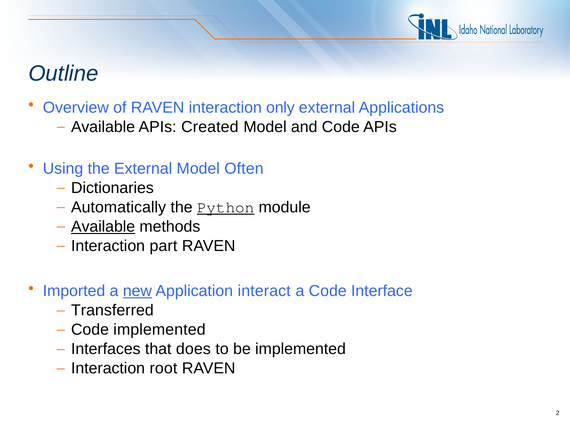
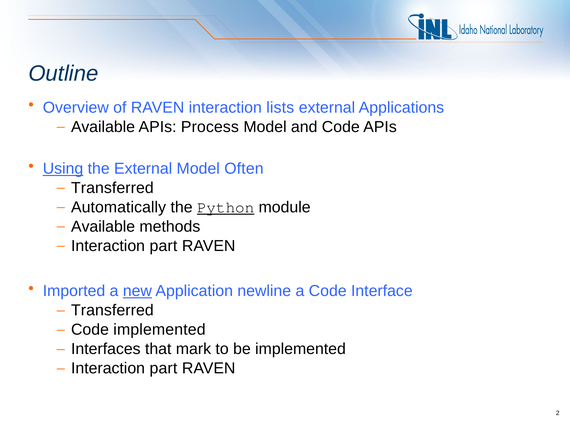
only: only -> lists
Created: Created -> Process
Using underline: none -> present
Dictionaries at (112, 188): Dictionaries -> Transferred
Available at (103, 226) underline: present -> none
interact: interact -> newline
does: does -> mark
root at (163, 368): root -> part
